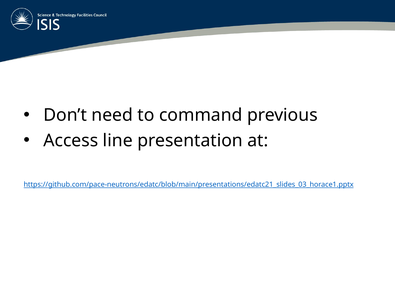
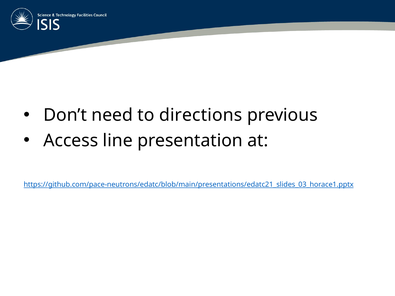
command: command -> directions
